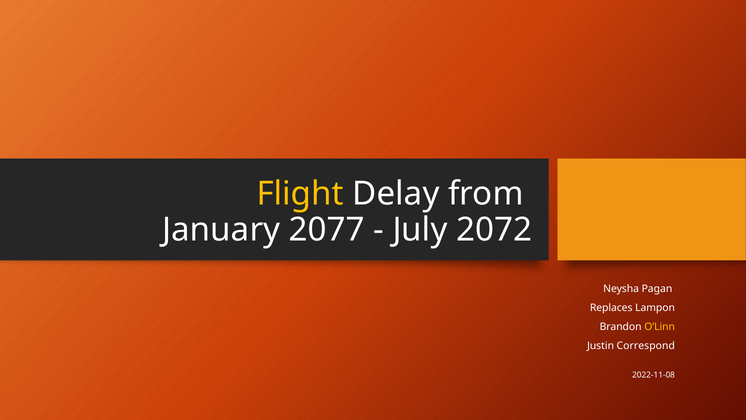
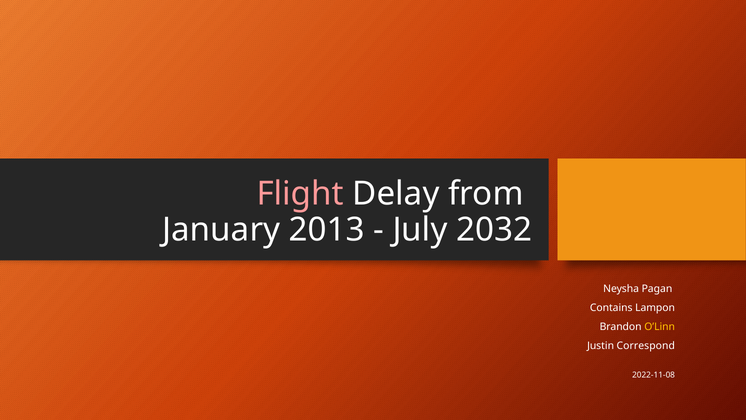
Flight colour: yellow -> pink
2077: 2077 -> 2013
2072: 2072 -> 2032
Replaces: Replaces -> Contains
